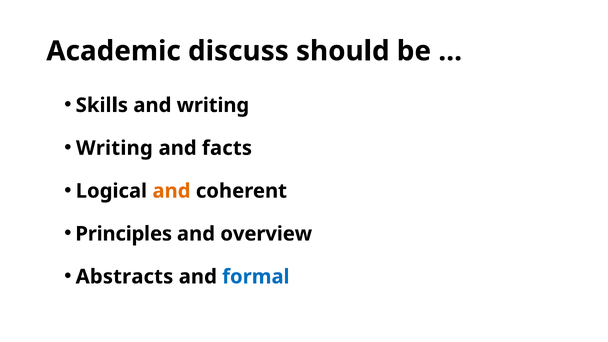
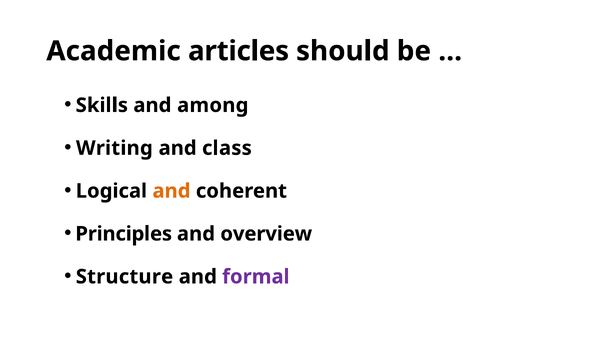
discuss: discuss -> articles
and writing: writing -> among
facts: facts -> class
Abstracts: Abstracts -> Structure
formal colour: blue -> purple
